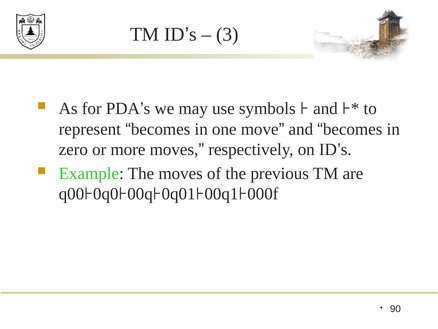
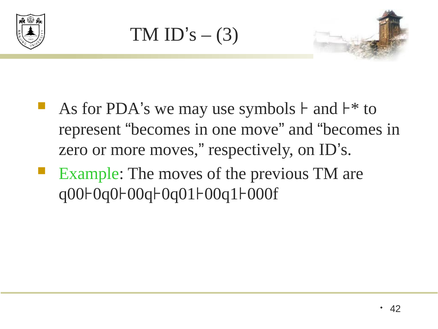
90: 90 -> 42
